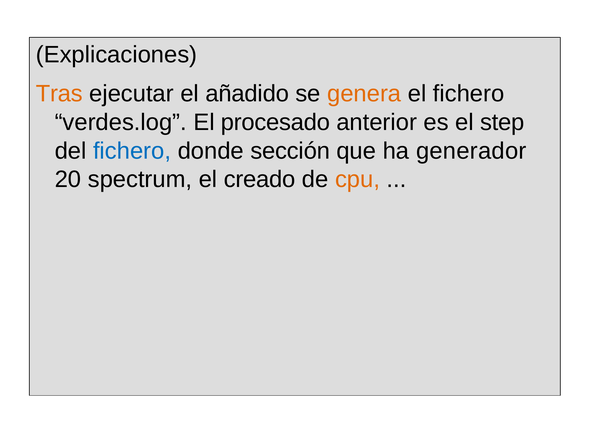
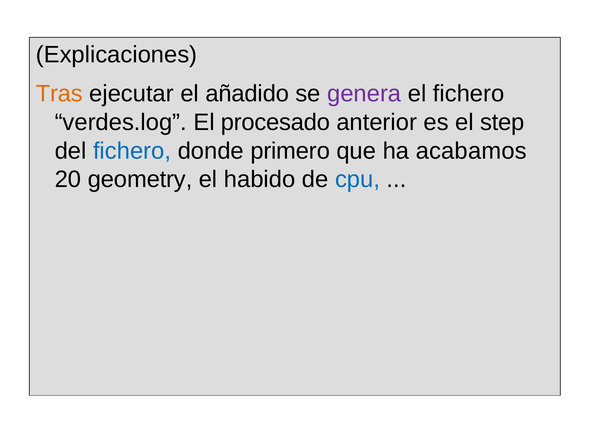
genera colour: orange -> purple
sección: sección -> primero
generador: generador -> acabamos
spectrum: spectrum -> geometry
creado: creado -> habido
cpu colour: orange -> blue
